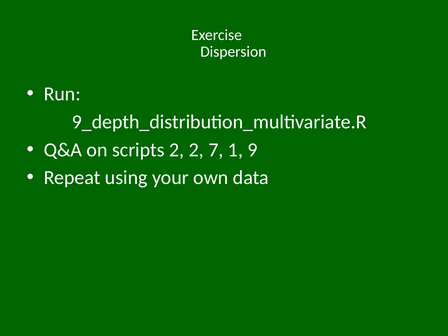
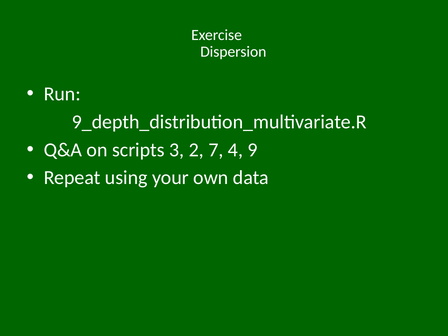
scripts 2: 2 -> 3
1: 1 -> 4
